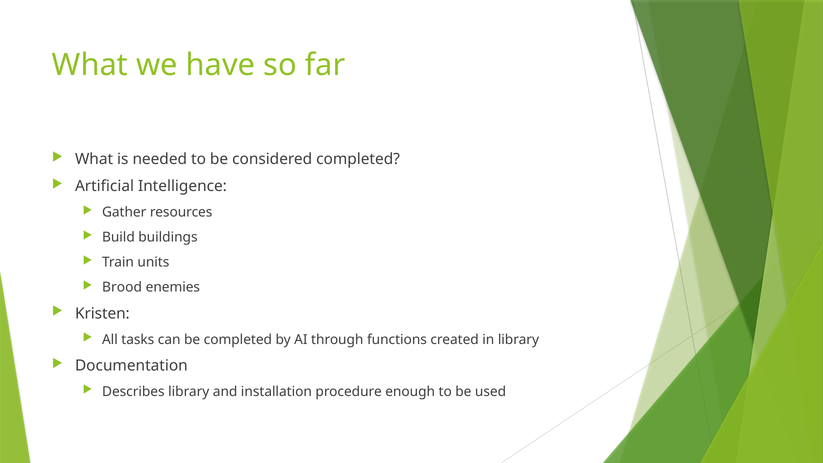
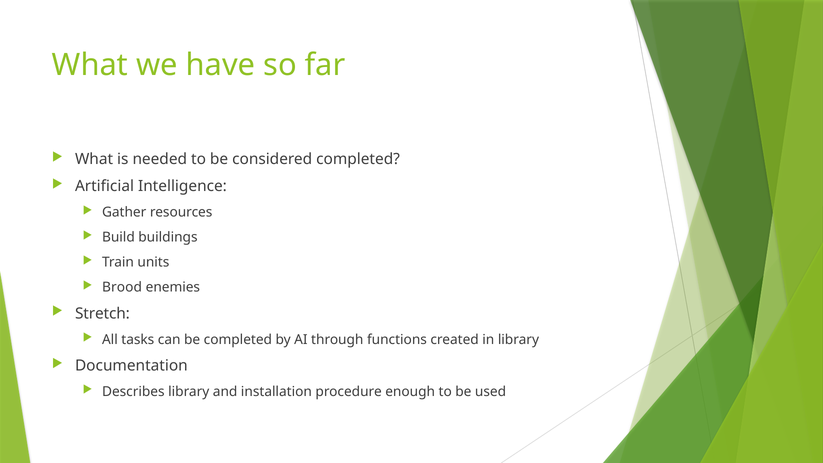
Kristen: Kristen -> Stretch
